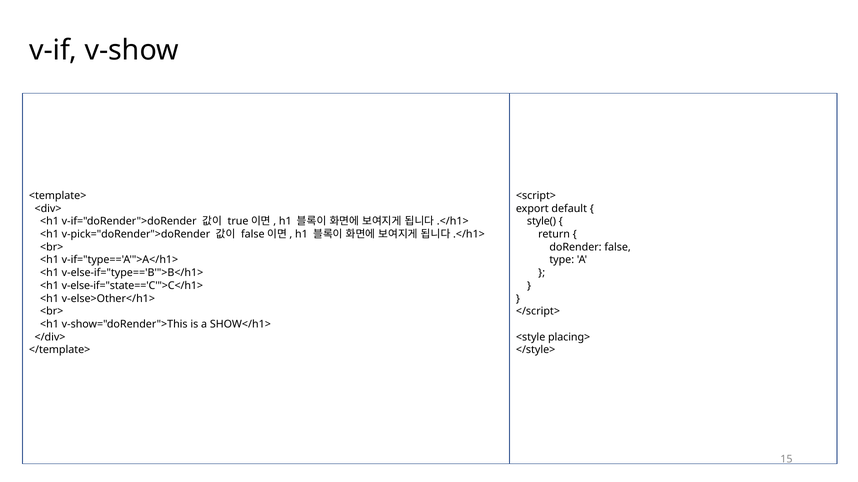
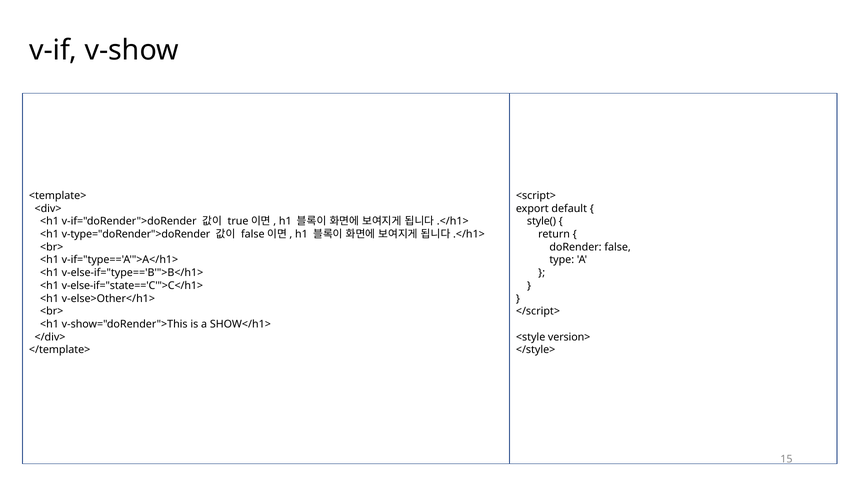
v-pick="doRender">doRender: v-pick="doRender">doRender -> v-type="doRender">doRender
placing>: placing> -> version>
